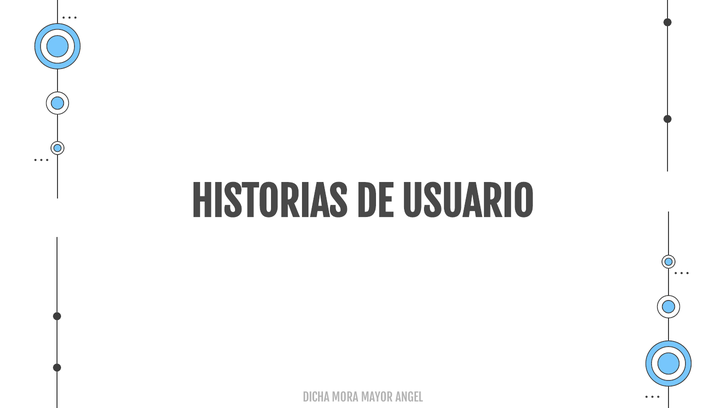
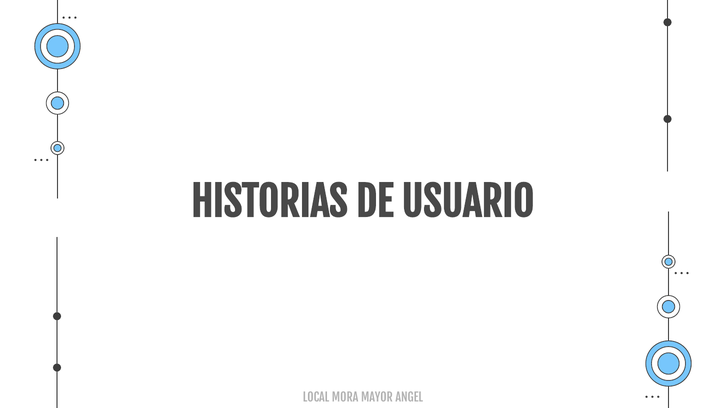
DICHA: DICHA -> LOCAL
